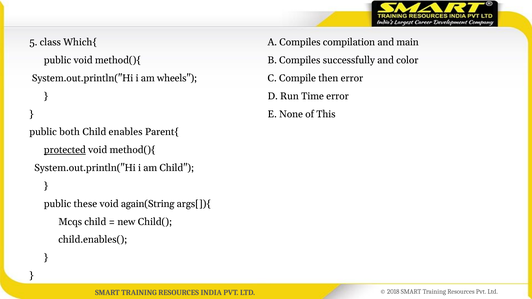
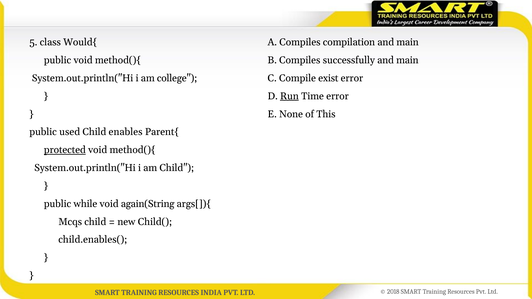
Which{: Which{ -> Would{
successfully and color: color -> main
wheels: wheels -> college
then: then -> exist
Run underline: none -> present
both: both -> used
these: these -> while
